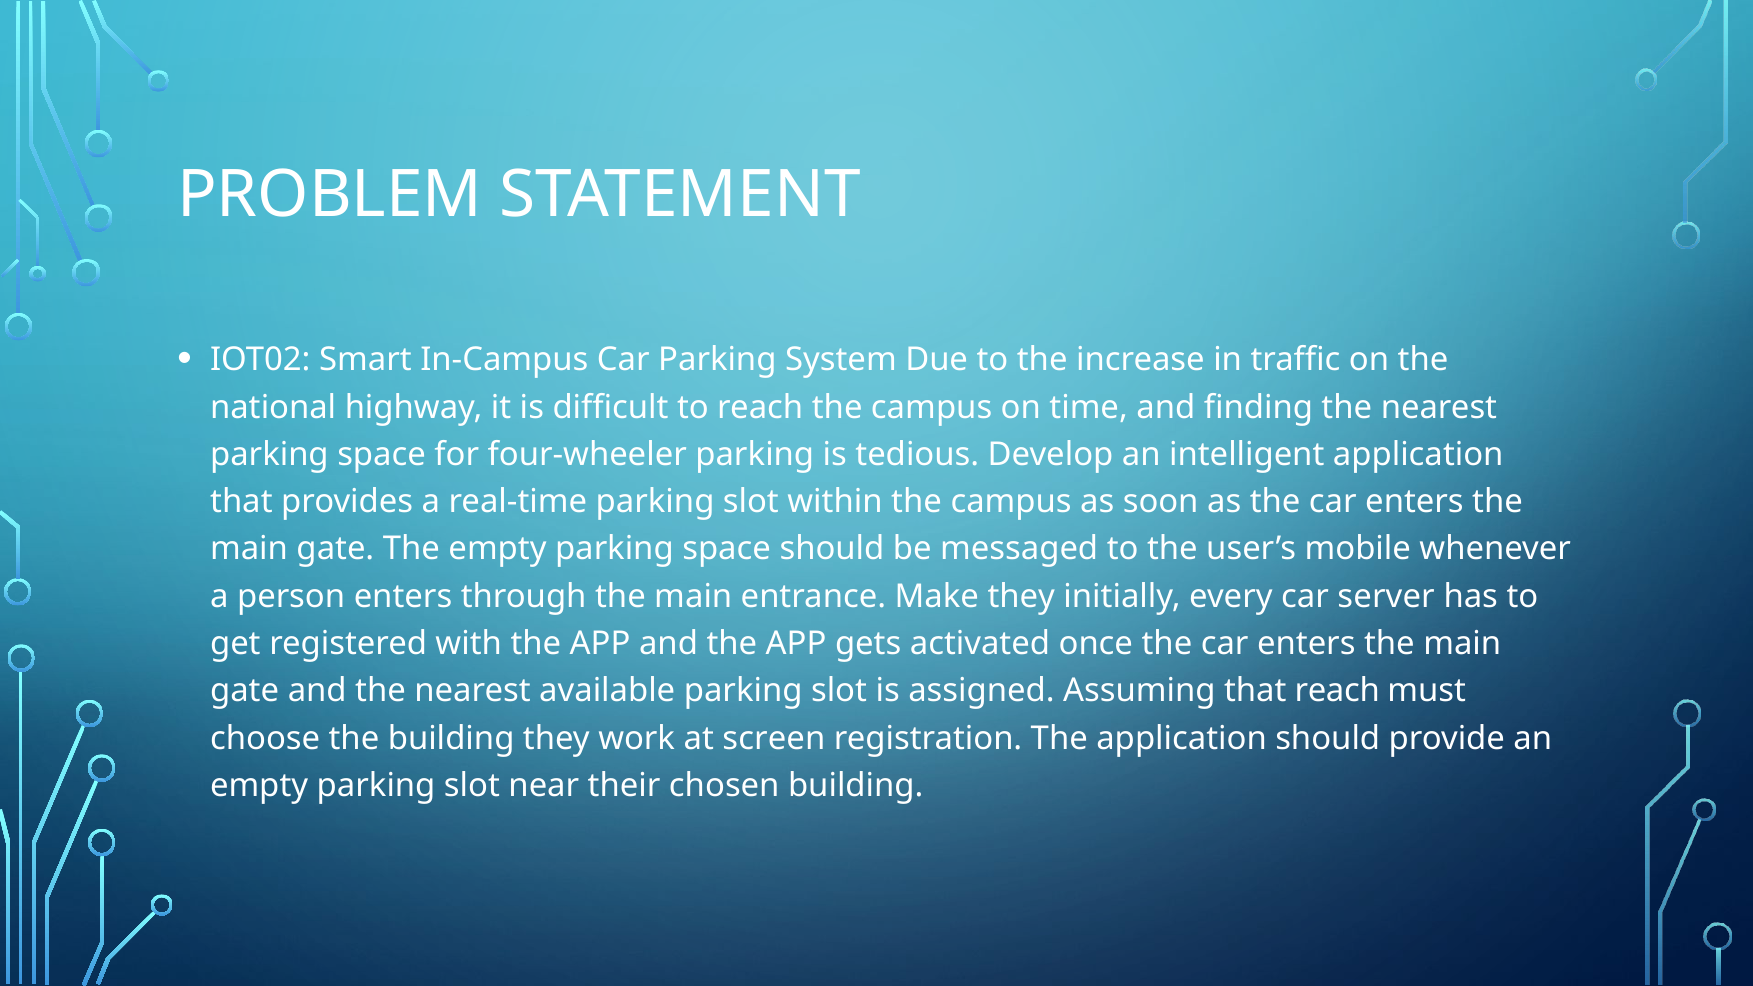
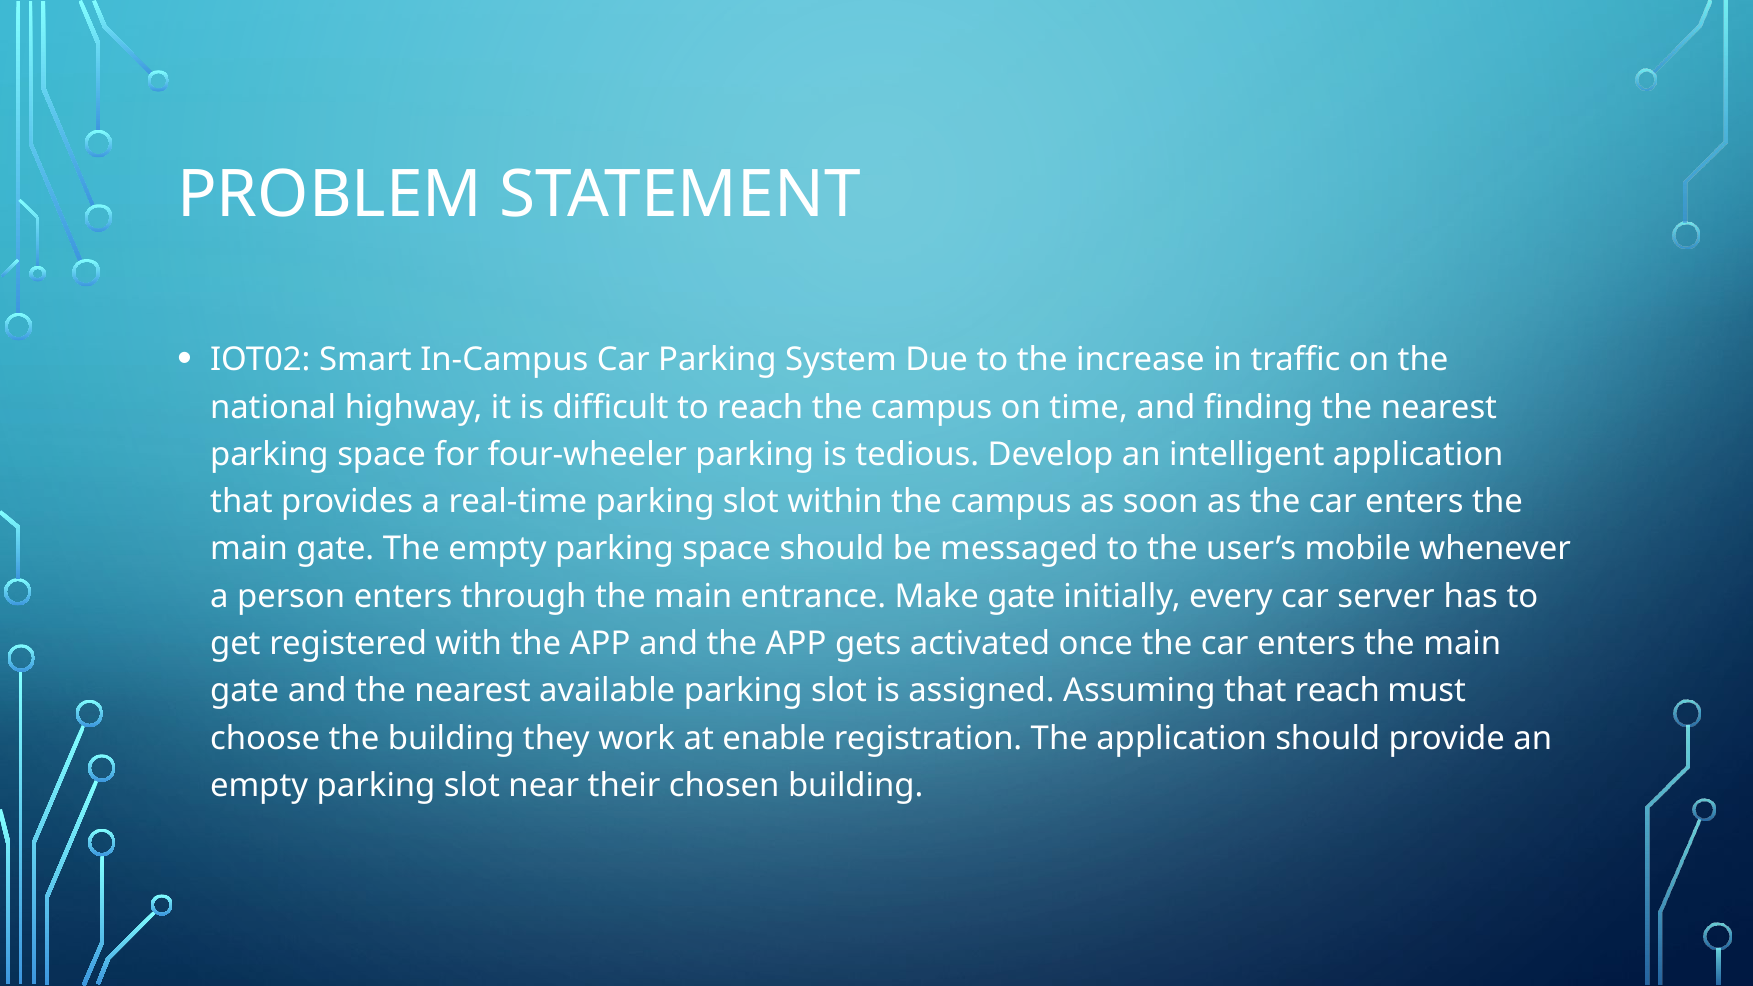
Make they: they -> gate
screen: screen -> enable
